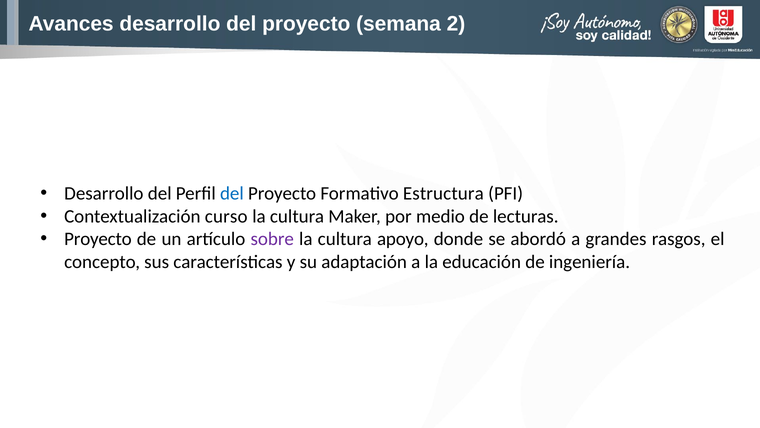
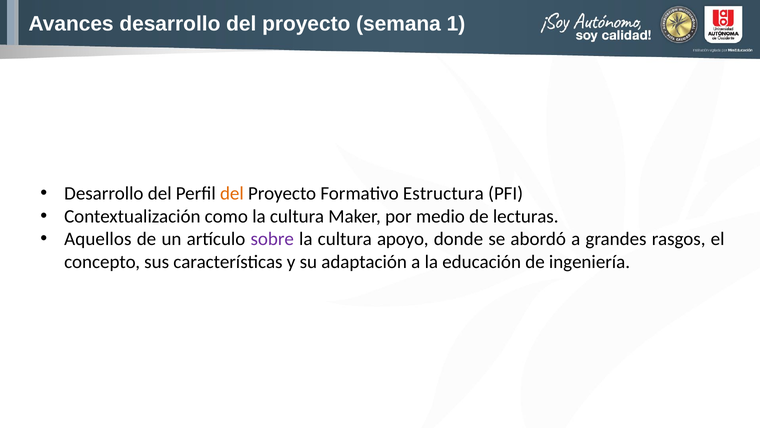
2: 2 -> 1
del at (232, 193) colour: blue -> orange
curso: curso -> como
Proyecto at (98, 239): Proyecto -> Aquellos
